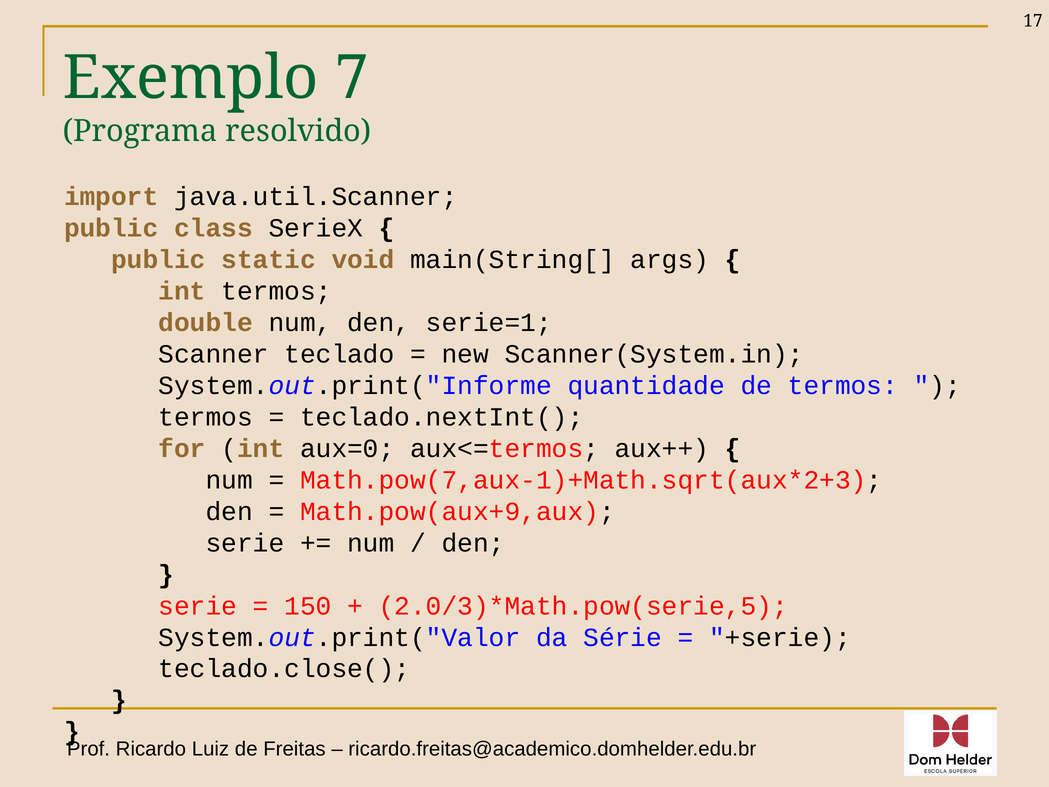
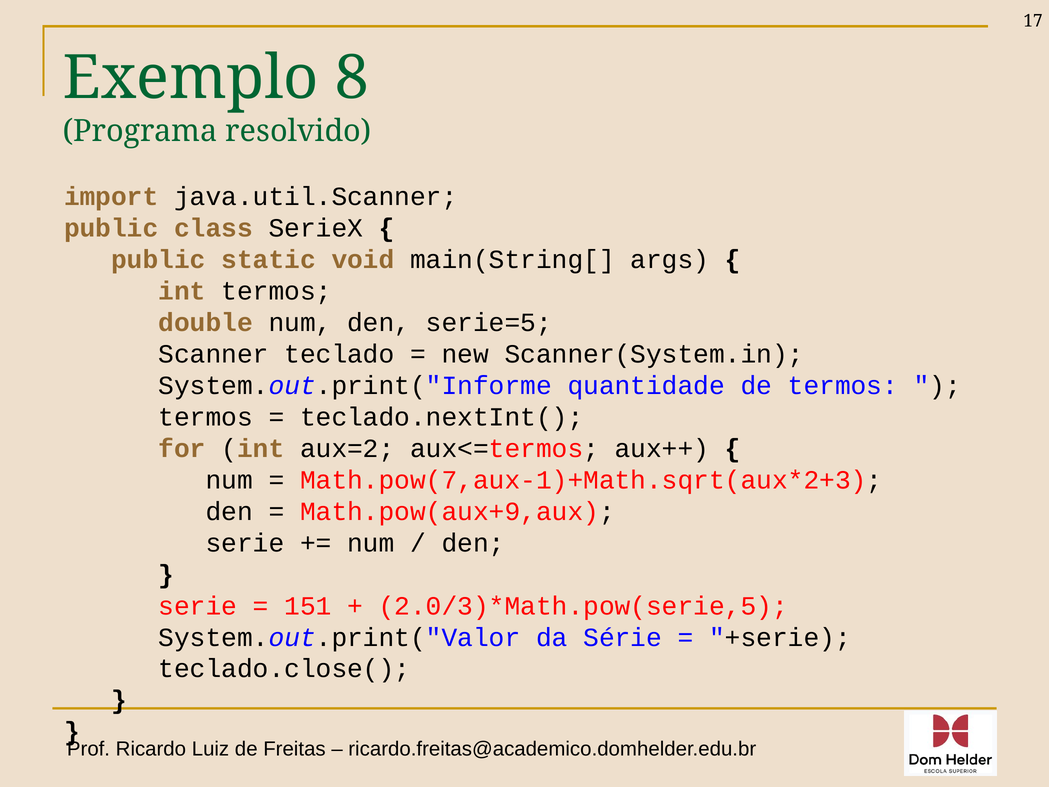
7: 7 -> 8
serie=1: serie=1 -> serie=5
aux=0: aux=0 -> aux=2
150: 150 -> 151
